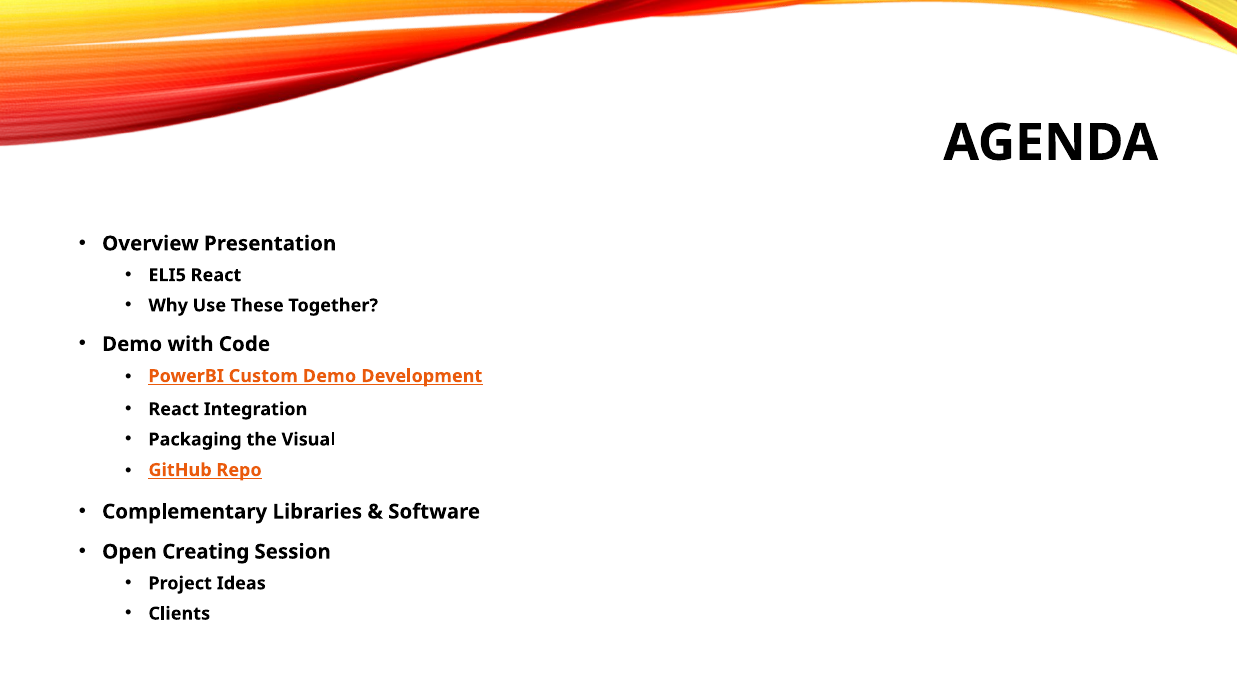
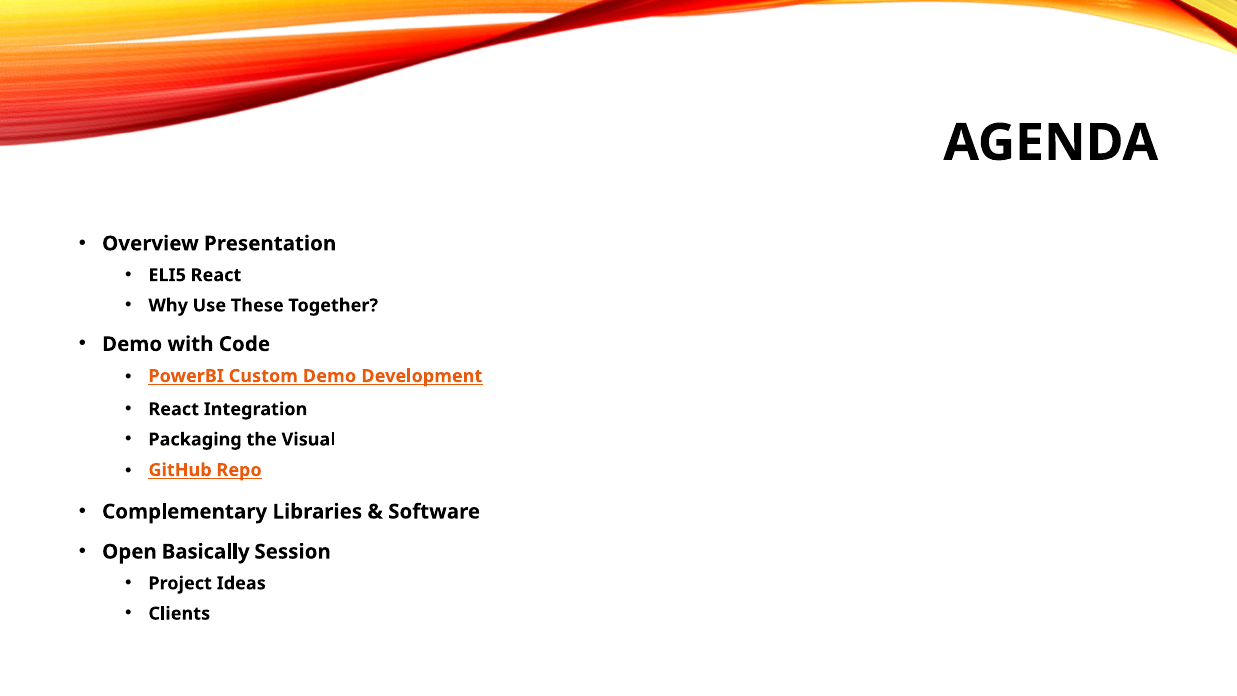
Creating: Creating -> Basically
